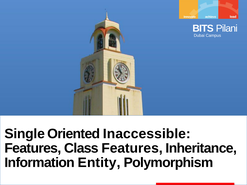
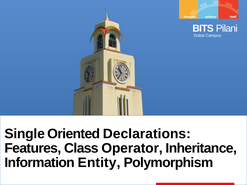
Inaccessible: Inaccessible -> Declarations
Class Features: Features -> Operator
